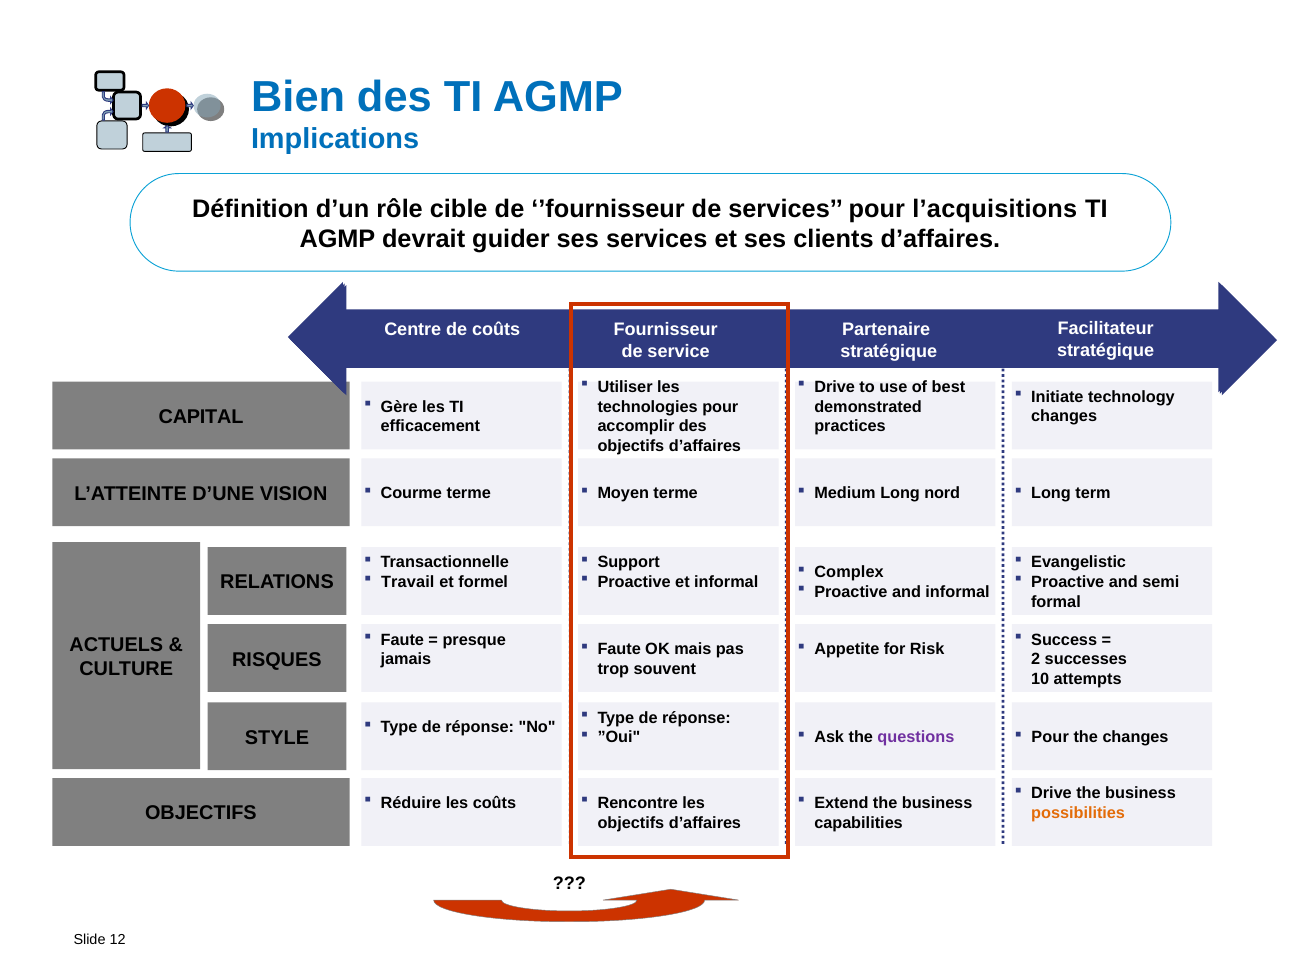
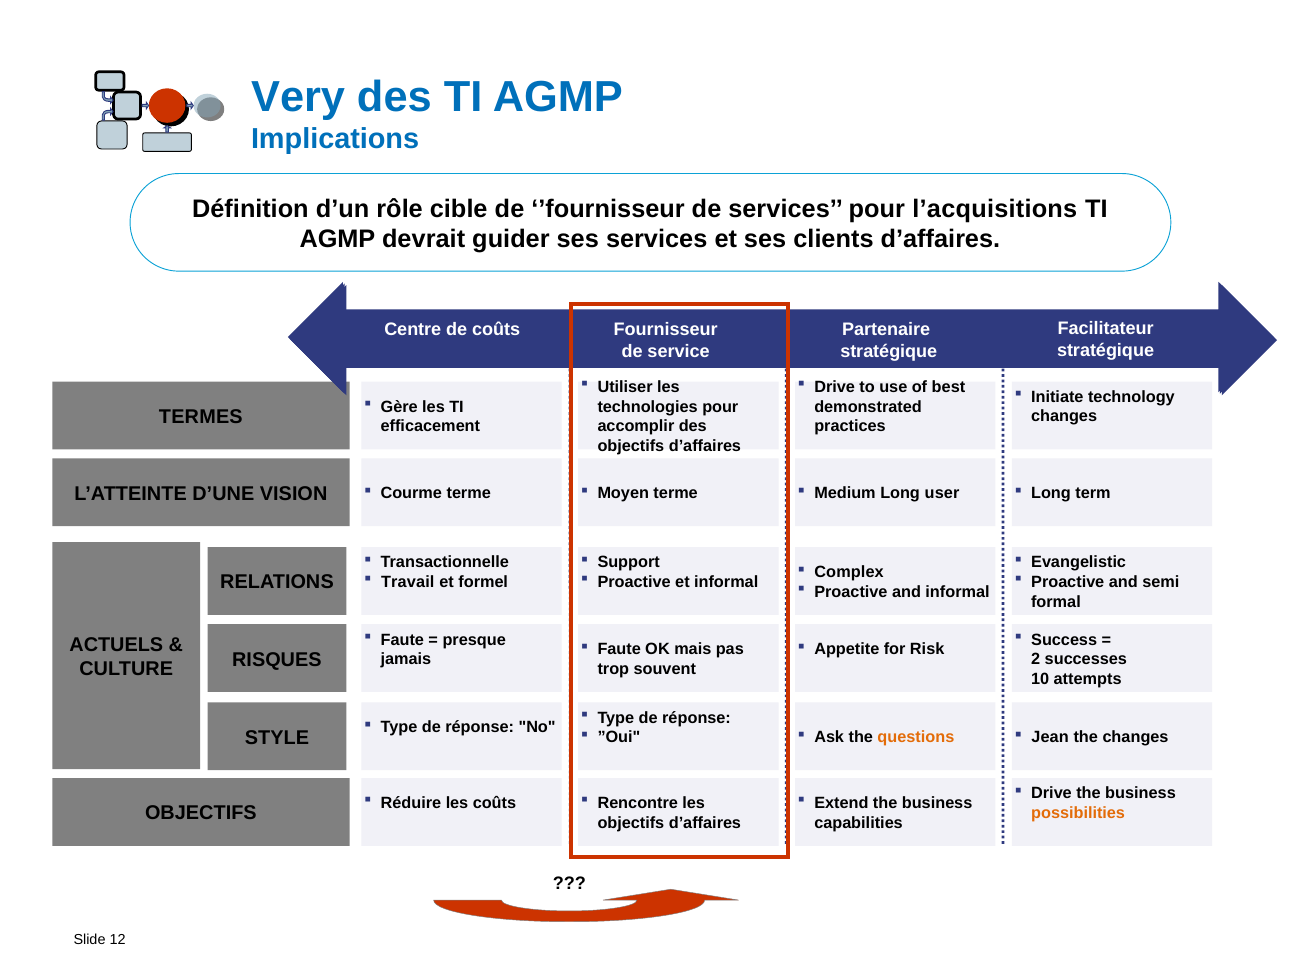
Bien: Bien -> Very
CAPITAL: CAPITAL -> TERMES
nord: nord -> user
questions colour: purple -> orange
Pour at (1050, 737): Pour -> Jean
